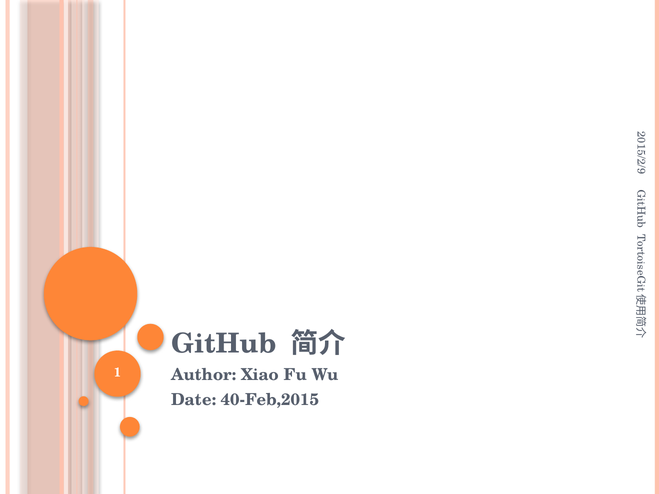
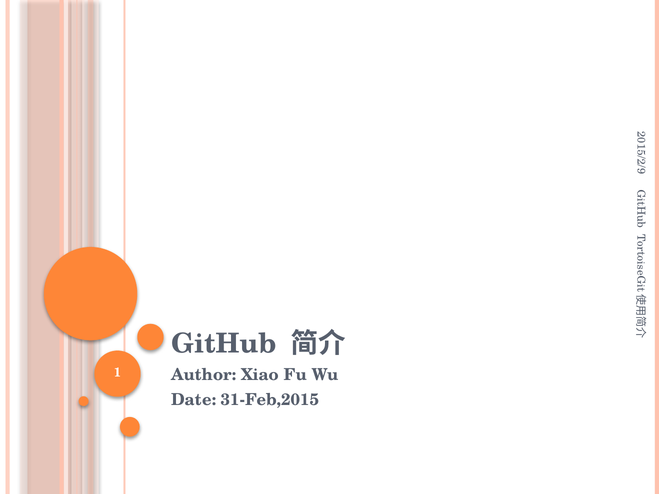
40-Feb,2015: 40-Feb,2015 -> 31-Feb,2015
